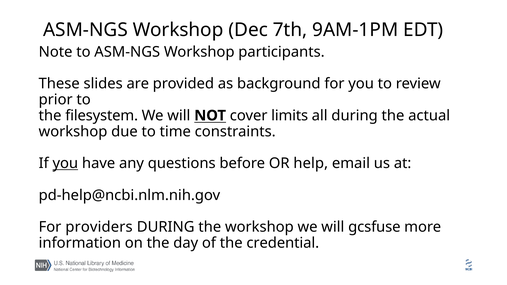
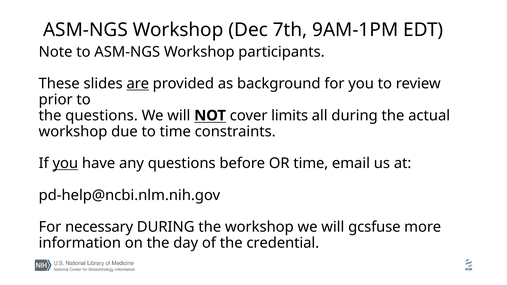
are underline: none -> present
the filesystem: filesystem -> questions
OR help: help -> time
providers: providers -> necessary
